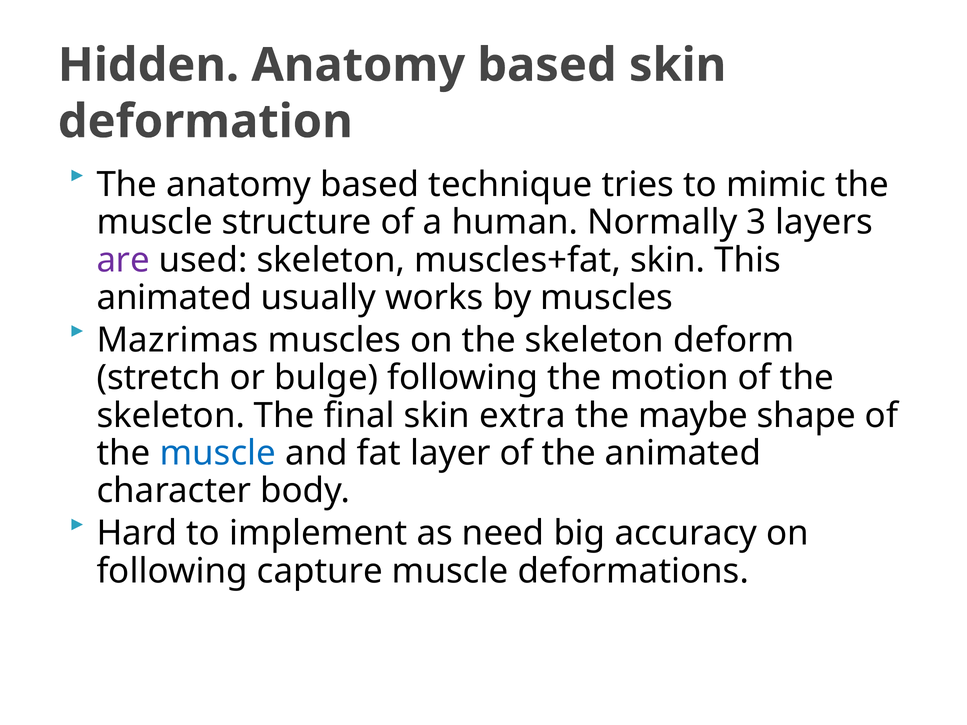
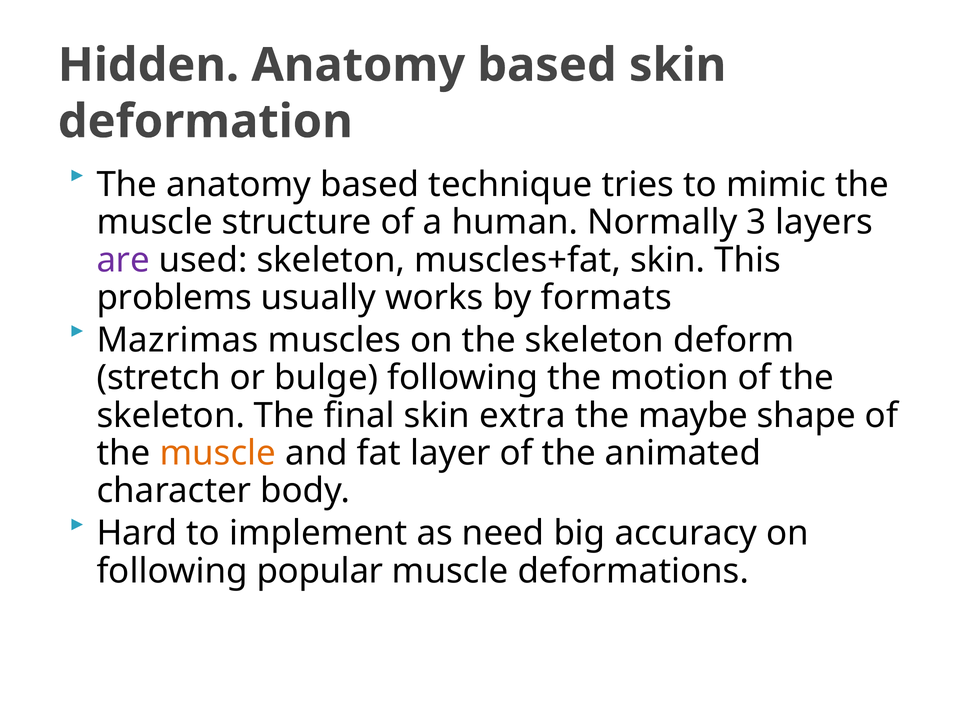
animated at (174, 298): animated -> problems
by muscles: muscles -> formats
muscle at (218, 453) colour: blue -> orange
capture: capture -> popular
